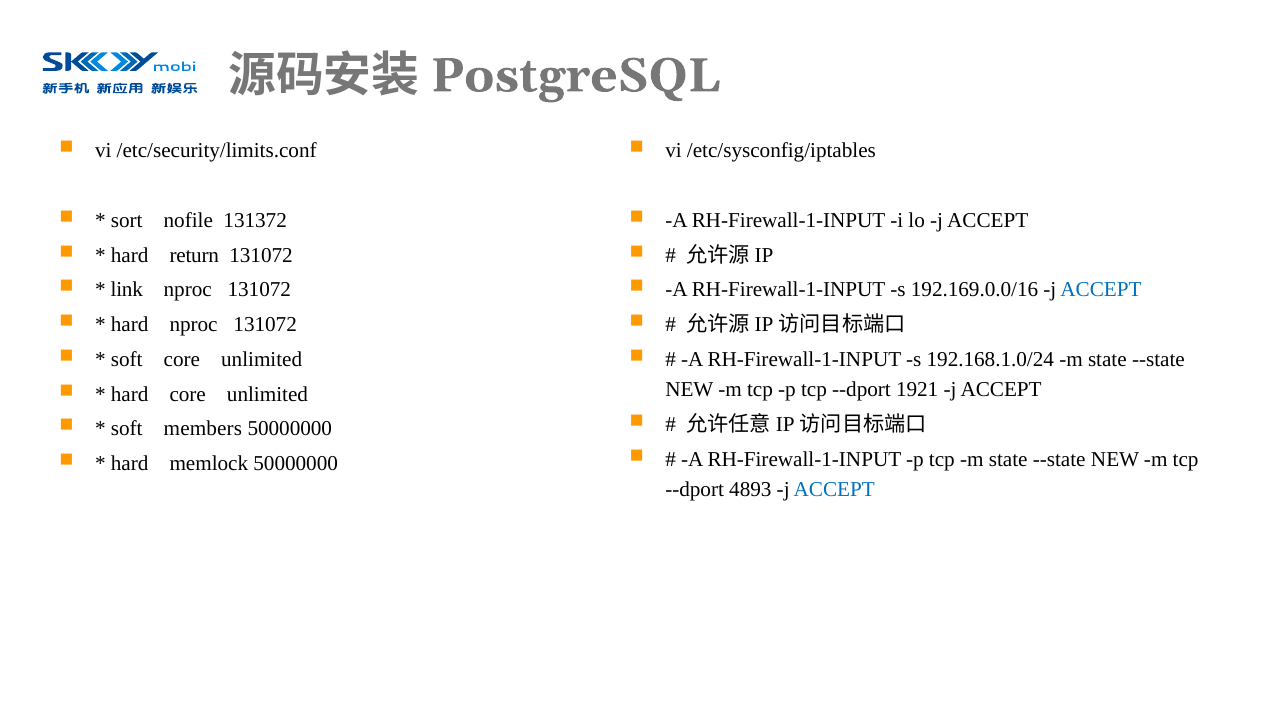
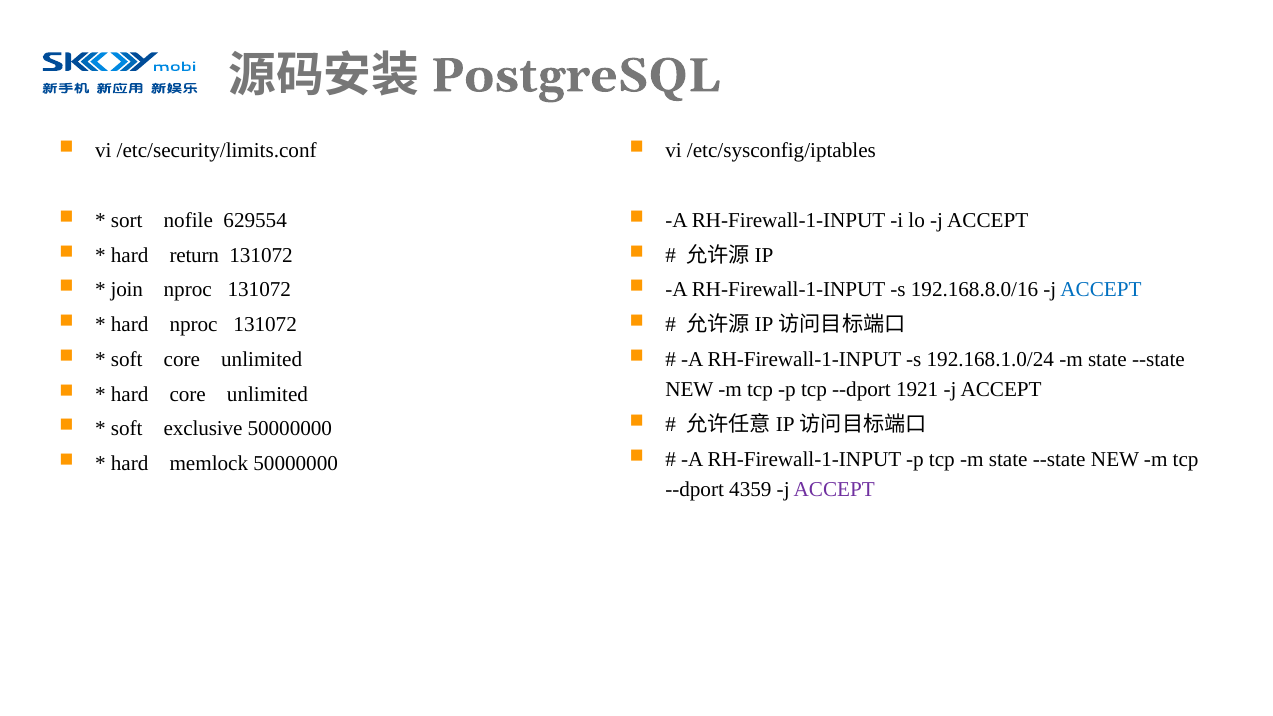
131372: 131372 -> 629554
link: link -> join
192.169.0.0/16: 192.169.0.0/16 -> 192.168.8.0/16
members: members -> exclusive
4893: 4893 -> 4359
ACCEPT at (834, 490) colour: blue -> purple
